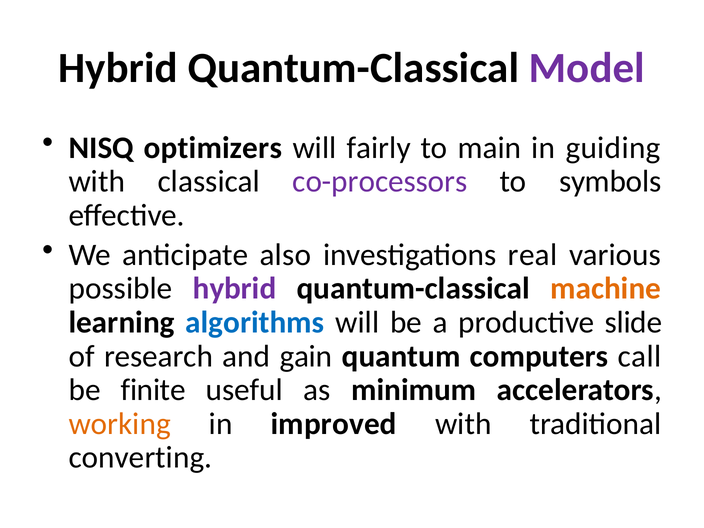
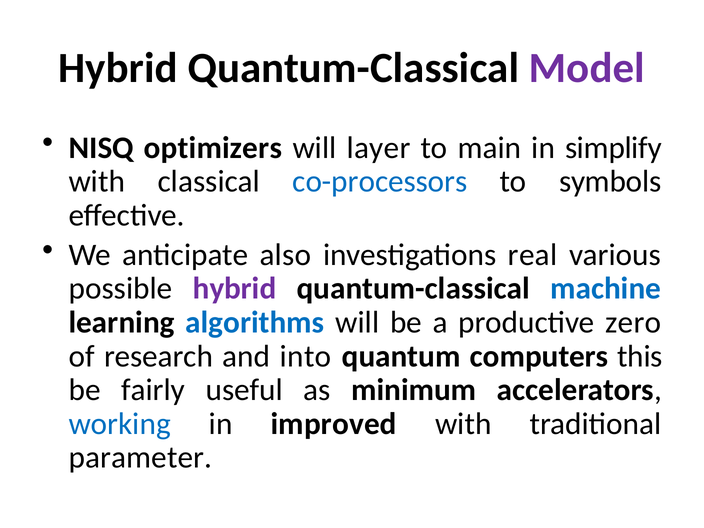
fairly: fairly -> layer
guiding: guiding -> simplify
co-processors colour: purple -> blue
machine colour: orange -> blue
slide: slide -> zero
gain: gain -> into
call: call -> this
finite: finite -> fairly
working colour: orange -> blue
converting: converting -> parameter
